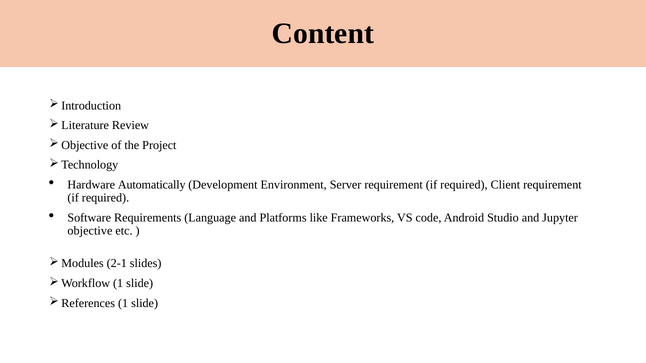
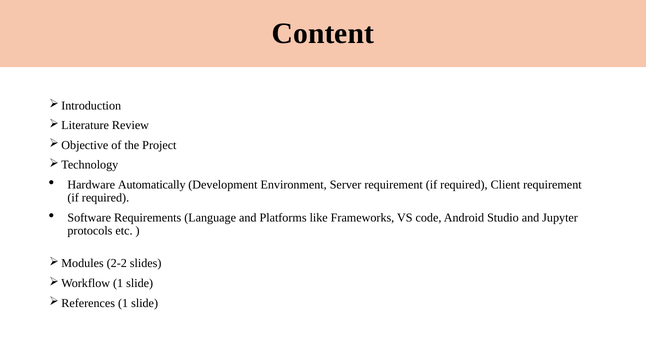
objective: objective -> protocols
2-1: 2-1 -> 2-2
